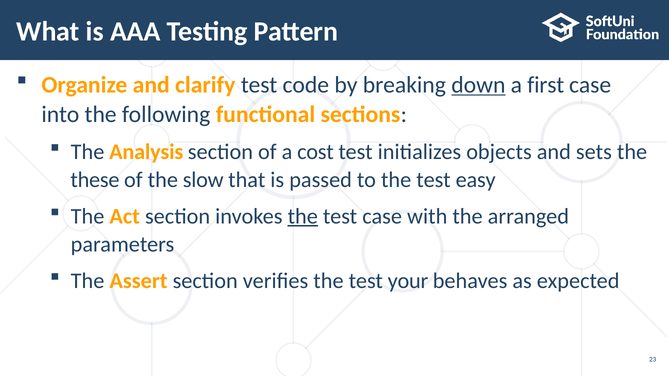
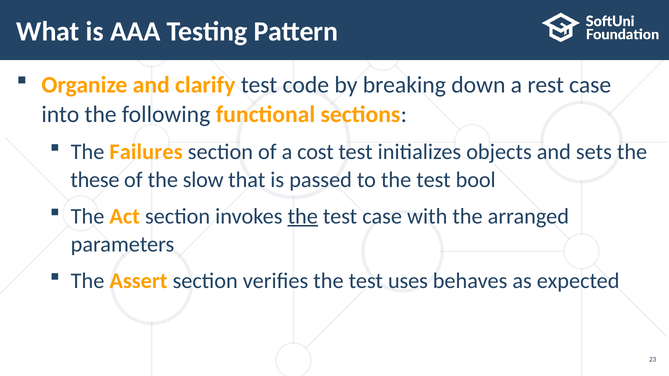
down underline: present -> none
first: first -> rest
Analysis: Analysis -> Failures
easy: easy -> bool
your: your -> uses
